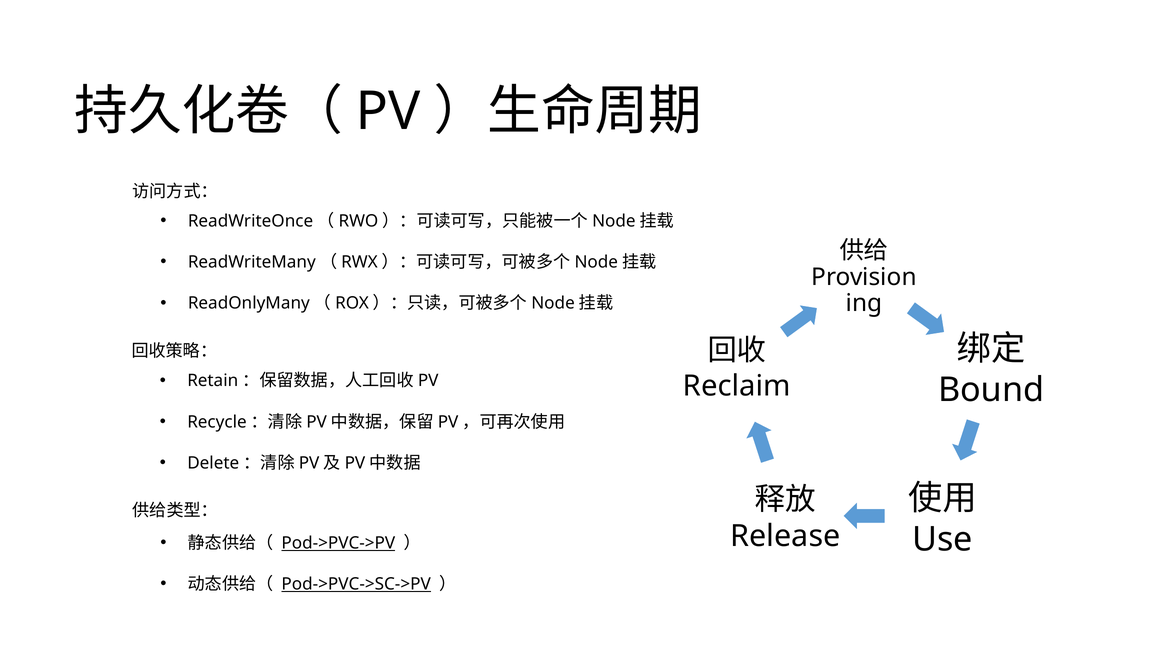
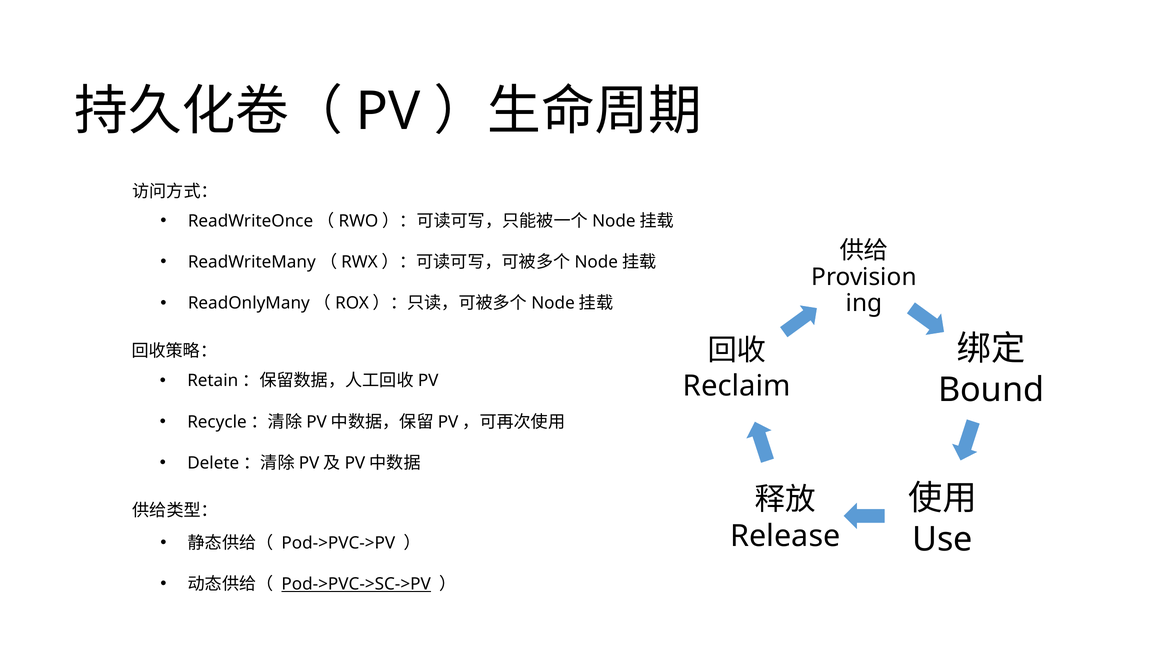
Pod->PVC->PV underline: present -> none
